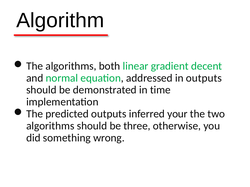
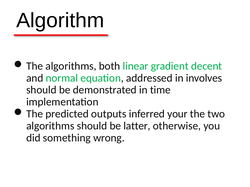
in outputs: outputs -> involves
three: three -> latter
